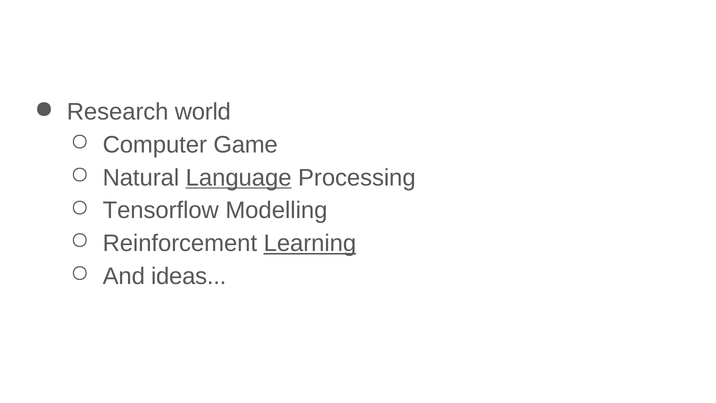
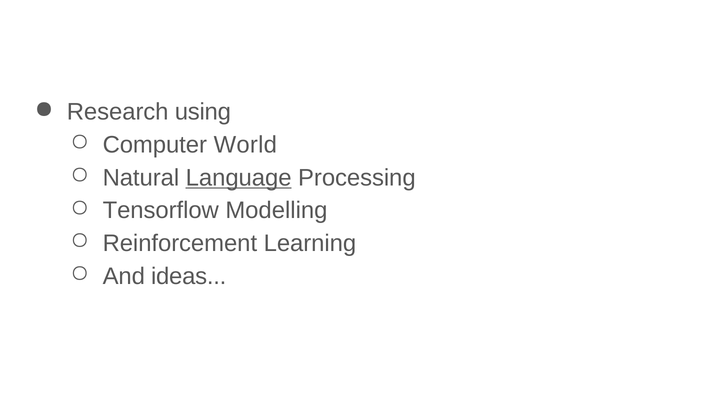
world: world -> using
Game: Game -> World
Learning underline: present -> none
